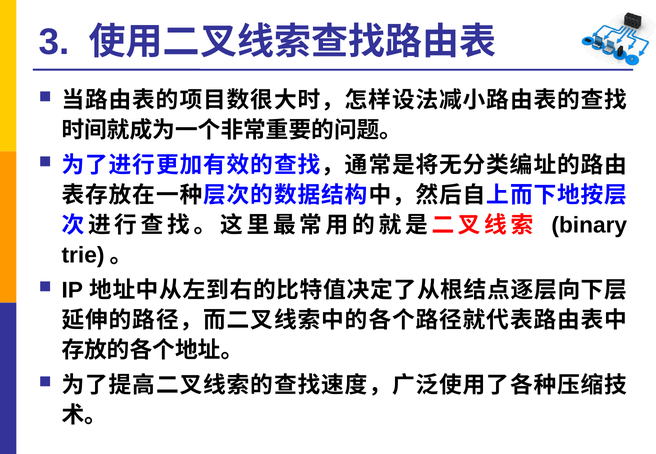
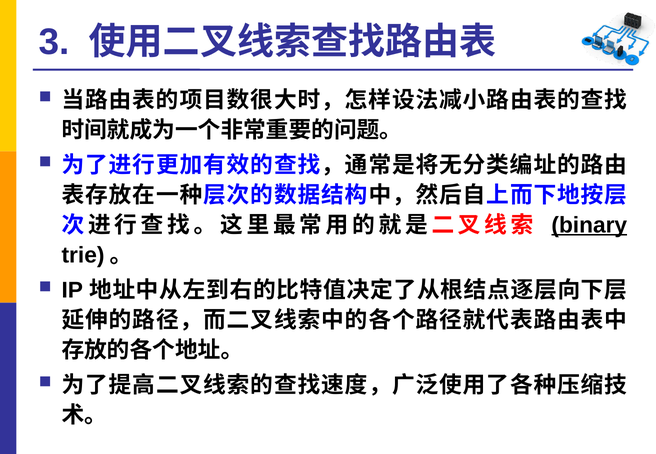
binary underline: none -> present
